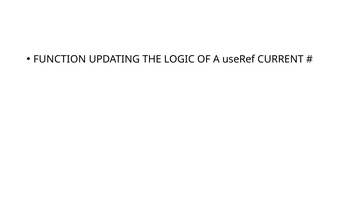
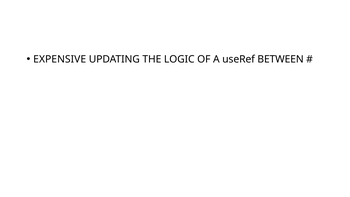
FUNCTION: FUNCTION -> EXPENSIVE
CURRENT: CURRENT -> BETWEEN
